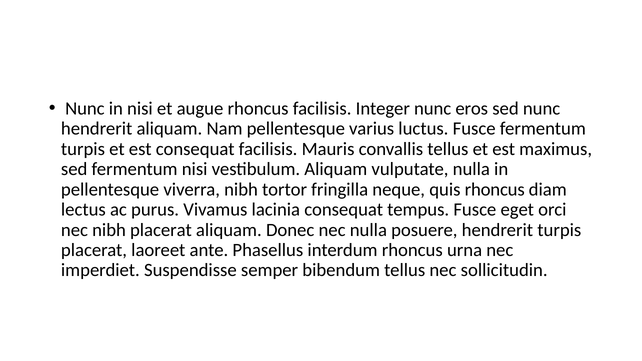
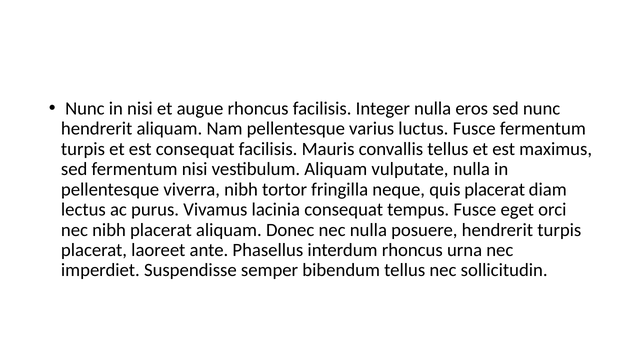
Integer nunc: nunc -> nulla
quis rhoncus: rhoncus -> placerat
